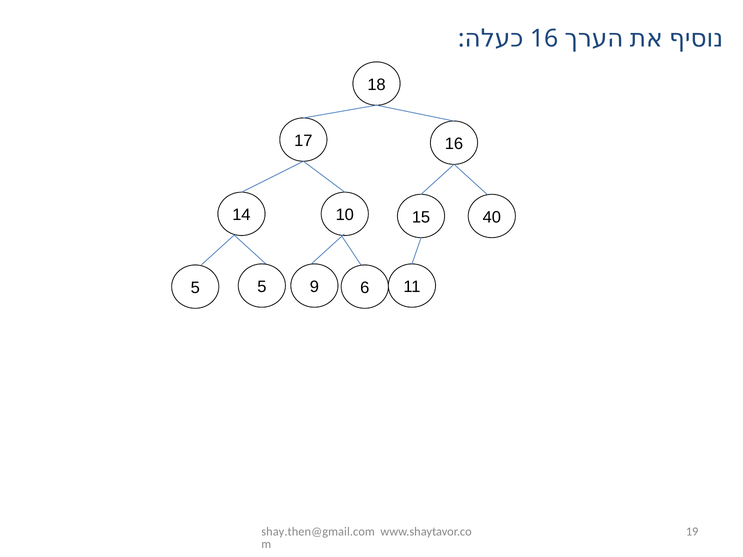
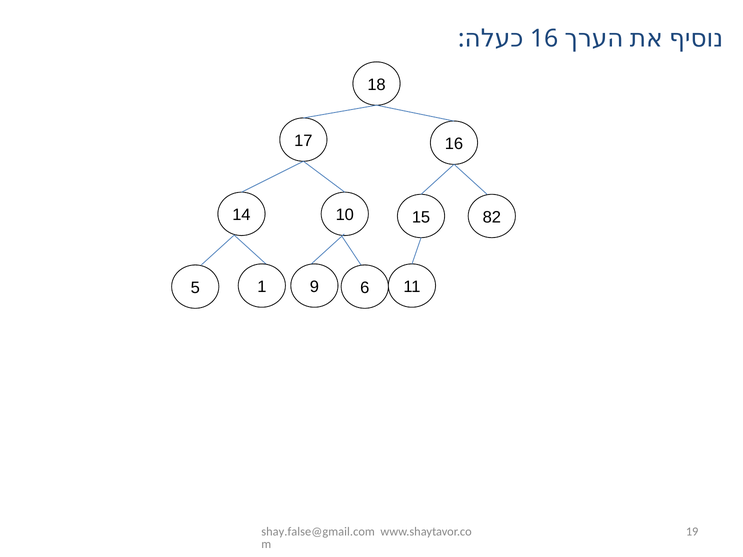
40: 40 -> 82
5 5: 5 -> 1
shay.then@gmail.com: shay.then@gmail.com -> shay.false@gmail.com
